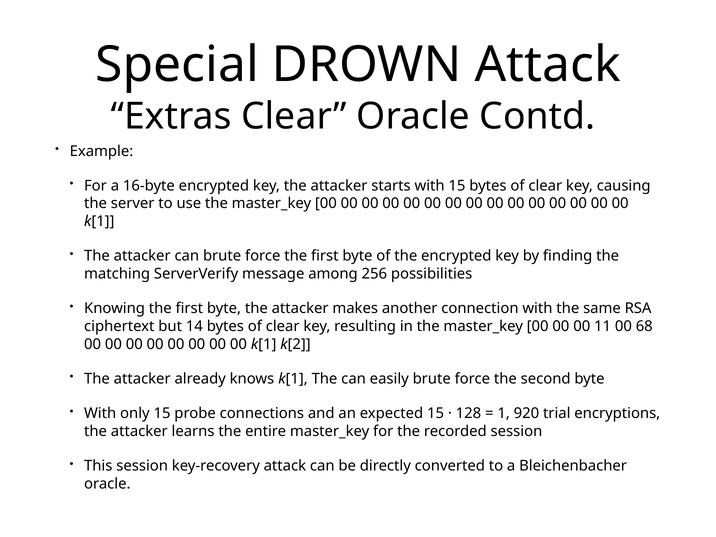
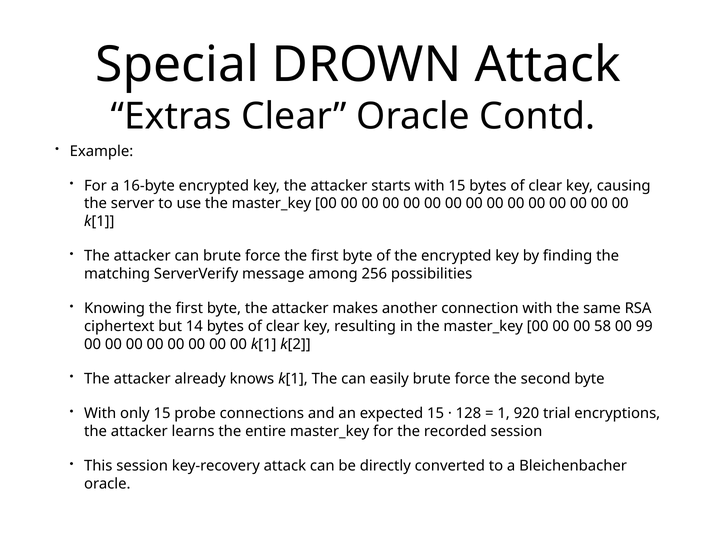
11: 11 -> 58
68: 68 -> 99
